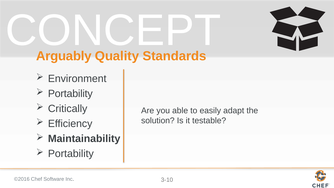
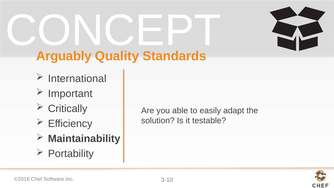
Environment: Environment -> International
Portability at (70, 94): Portability -> Important
